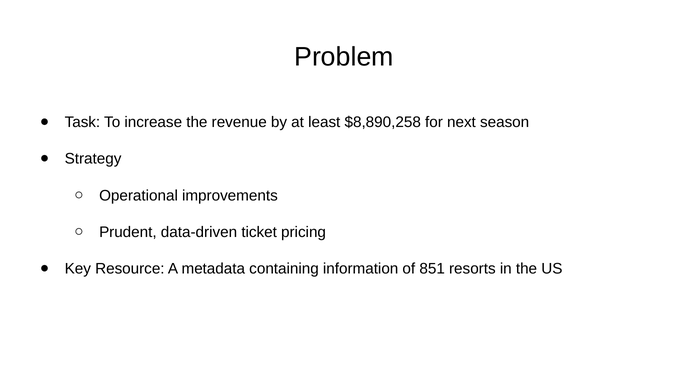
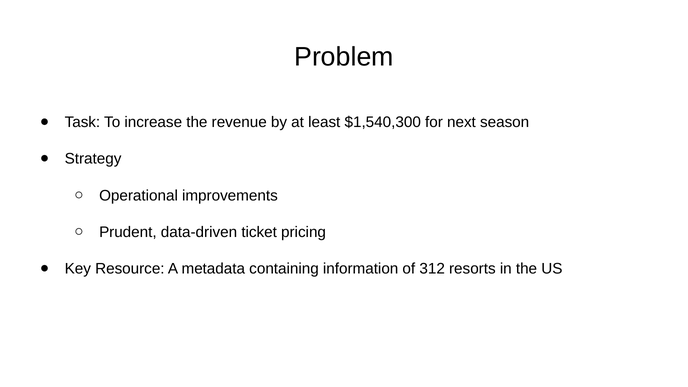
$8,890,258: $8,890,258 -> $1,540,300
851: 851 -> 312
